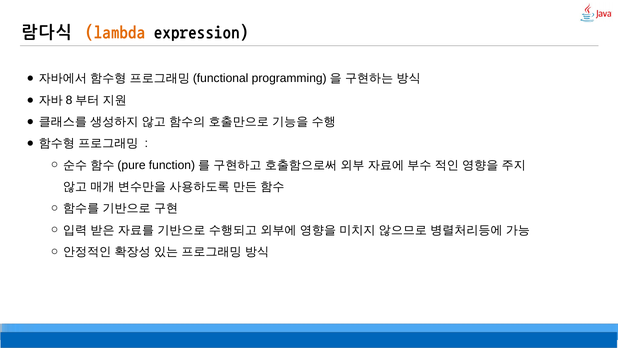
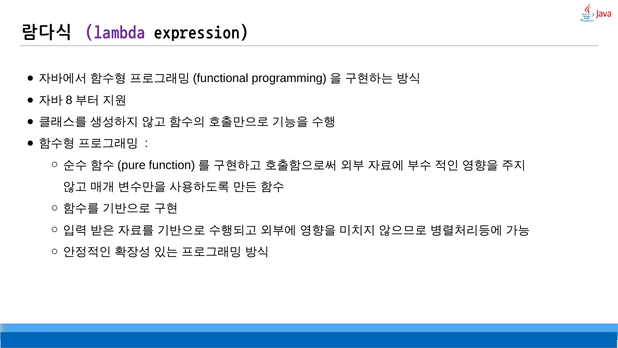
lambda colour: orange -> purple
